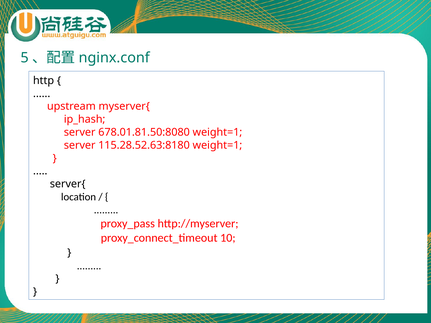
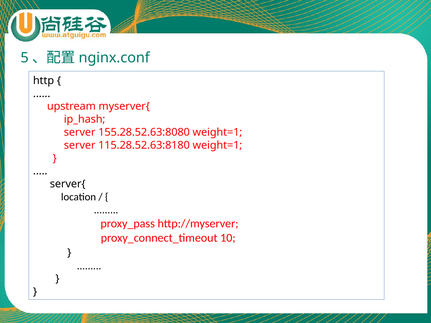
678.01.81.50:8080: 678.01.81.50:8080 -> 155.28.52.63:8080
